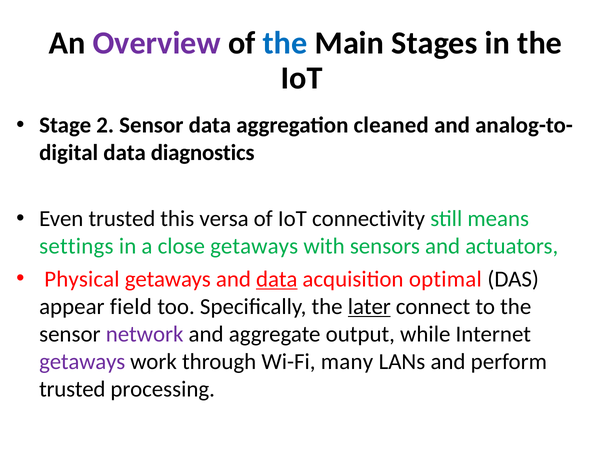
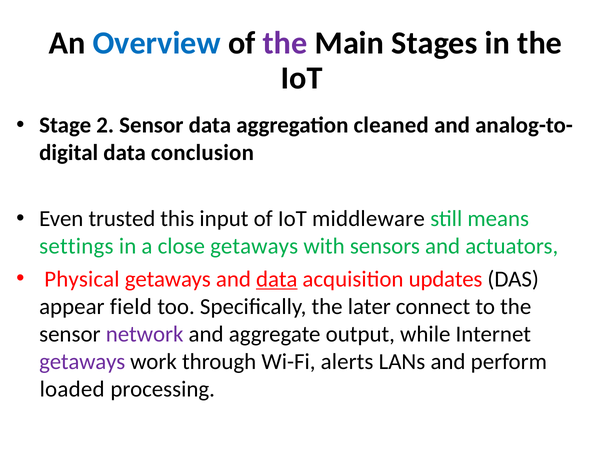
Overview colour: purple -> blue
the at (285, 43) colour: blue -> purple
diagnostics: diagnostics -> conclusion
versa: versa -> input
connectivity: connectivity -> middleware
optimal: optimal -> updates
later underline: present -> none
many: many -> alerts
trusted at (72, 389): trusted -> loaded
